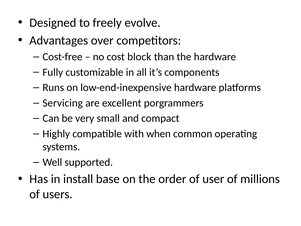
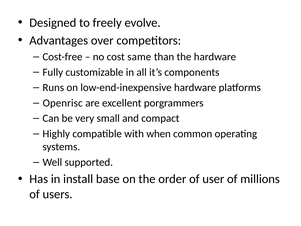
block: block -> same
Servicing: Servicing -> Openrisc
